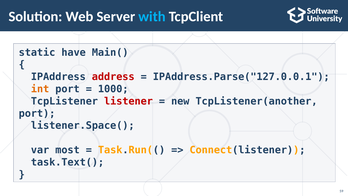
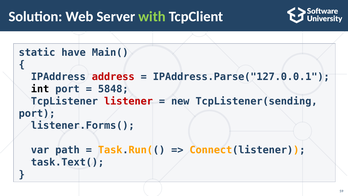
with colour: light blue -> light green
int colour: orange -> black
1000: 1000 -> 5848
TcpListener(another: TcpListener(another -> TcpListener(sending
listener.Space(: listener.Space( -> listener.Forms(
most: most -> path
